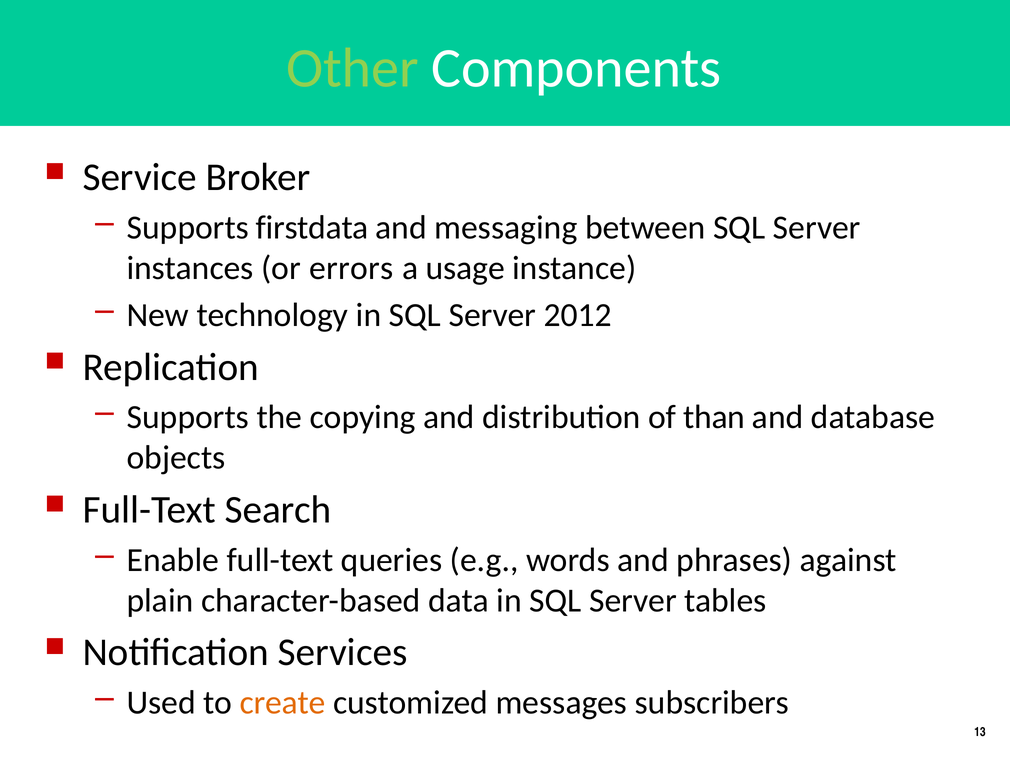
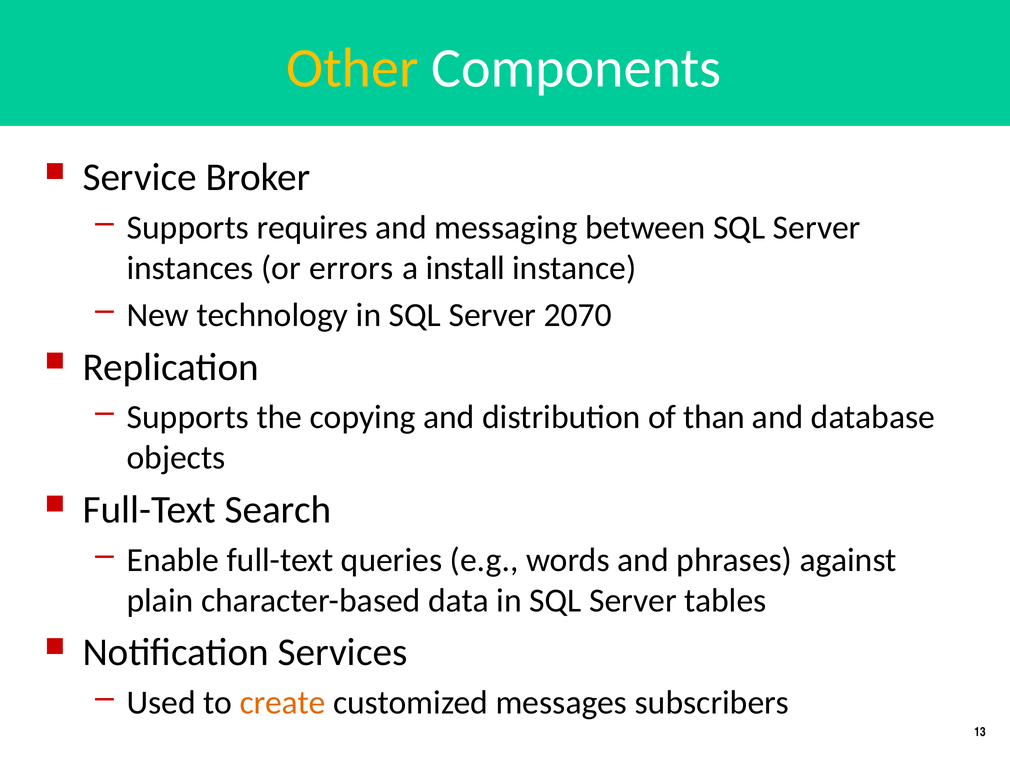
Other colour: light green -> yellow
firstdata: firstdata -> requires
usage: usage -> install
2012: 2012 -> 2070
